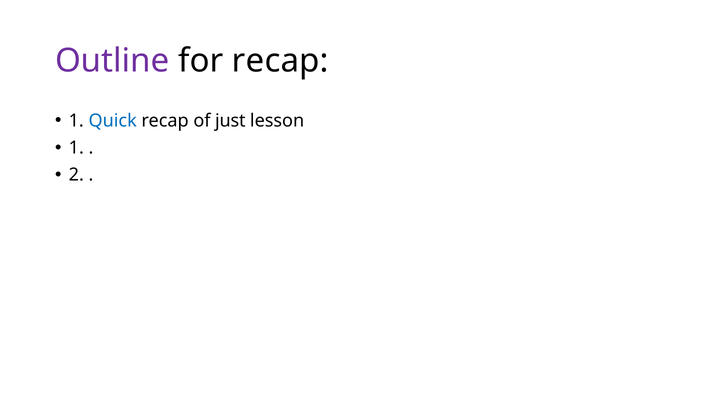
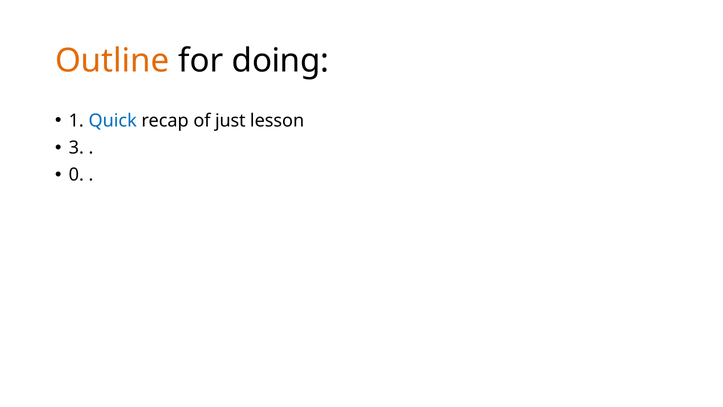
Outline colour: purple -> orange
for recap: recap -> doing
1 at (76, 148): 1 -> 3
2: 2 -> 0
